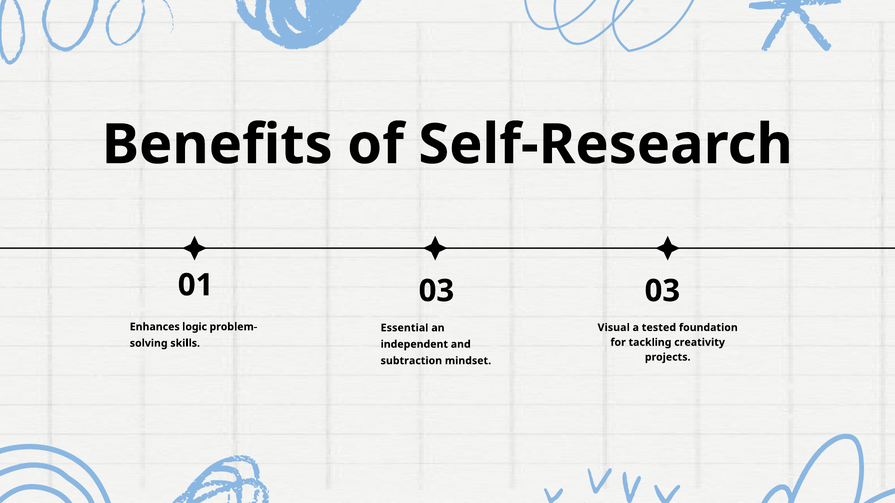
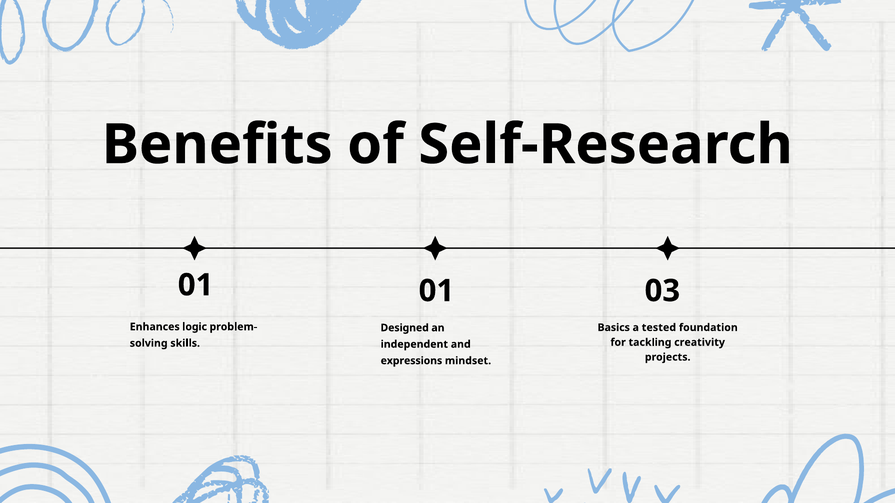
01 03: 03 -> 01
Visual: Visual -> Basics
Essential: Essential -> Designed
subtraction: subtraction -> expressions
